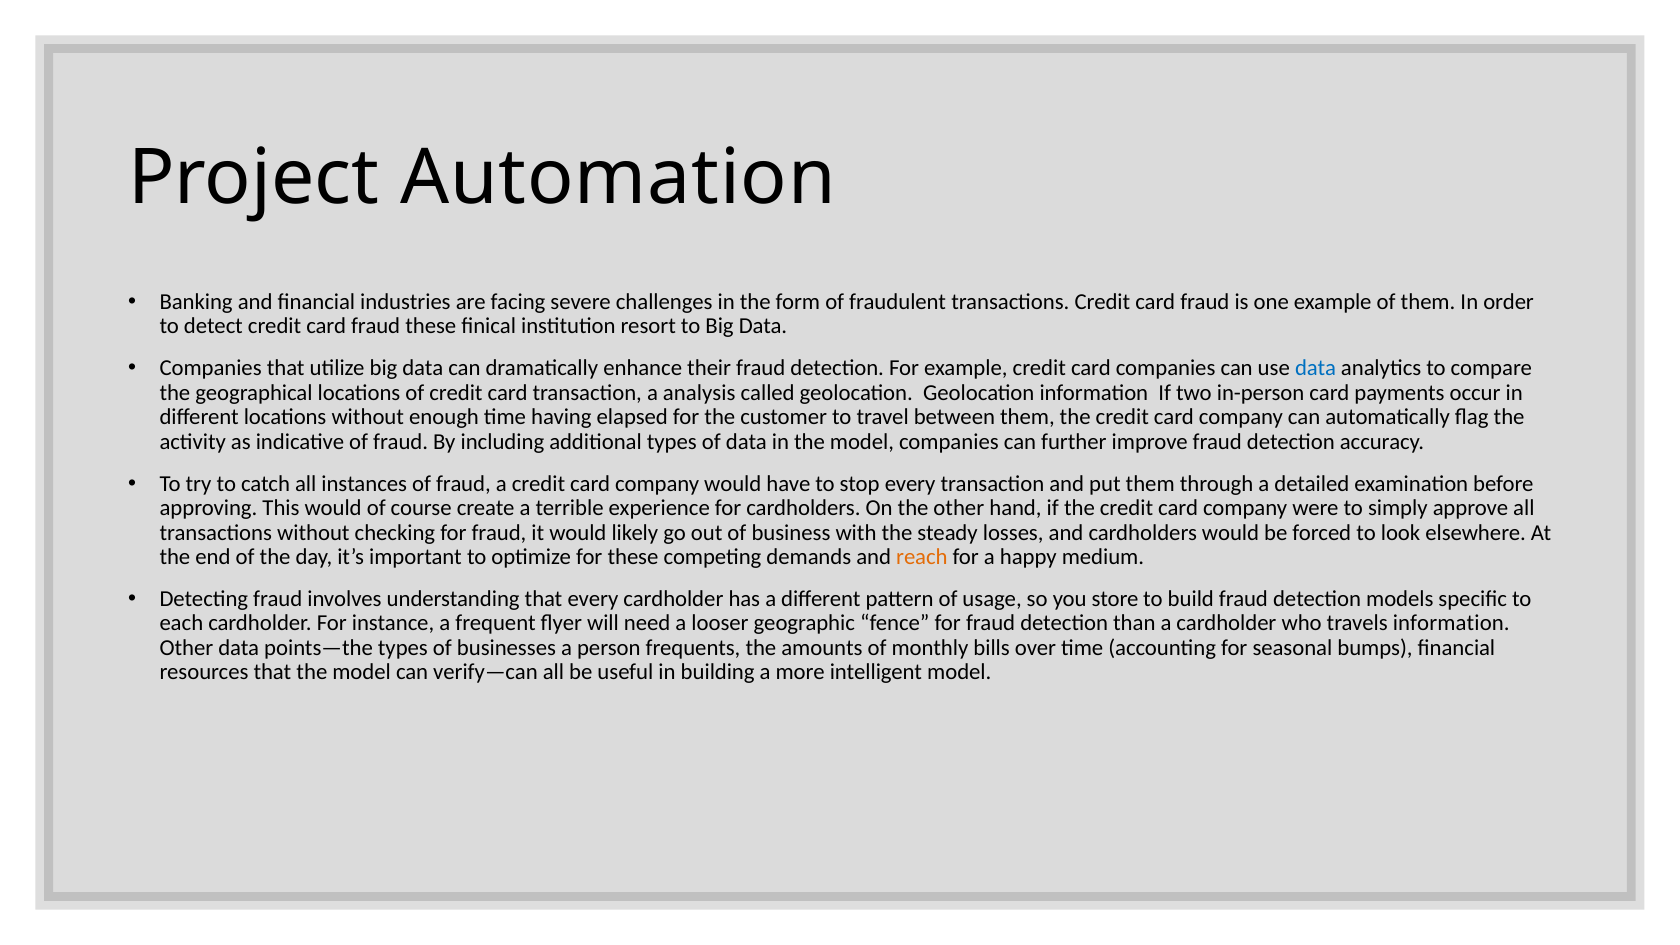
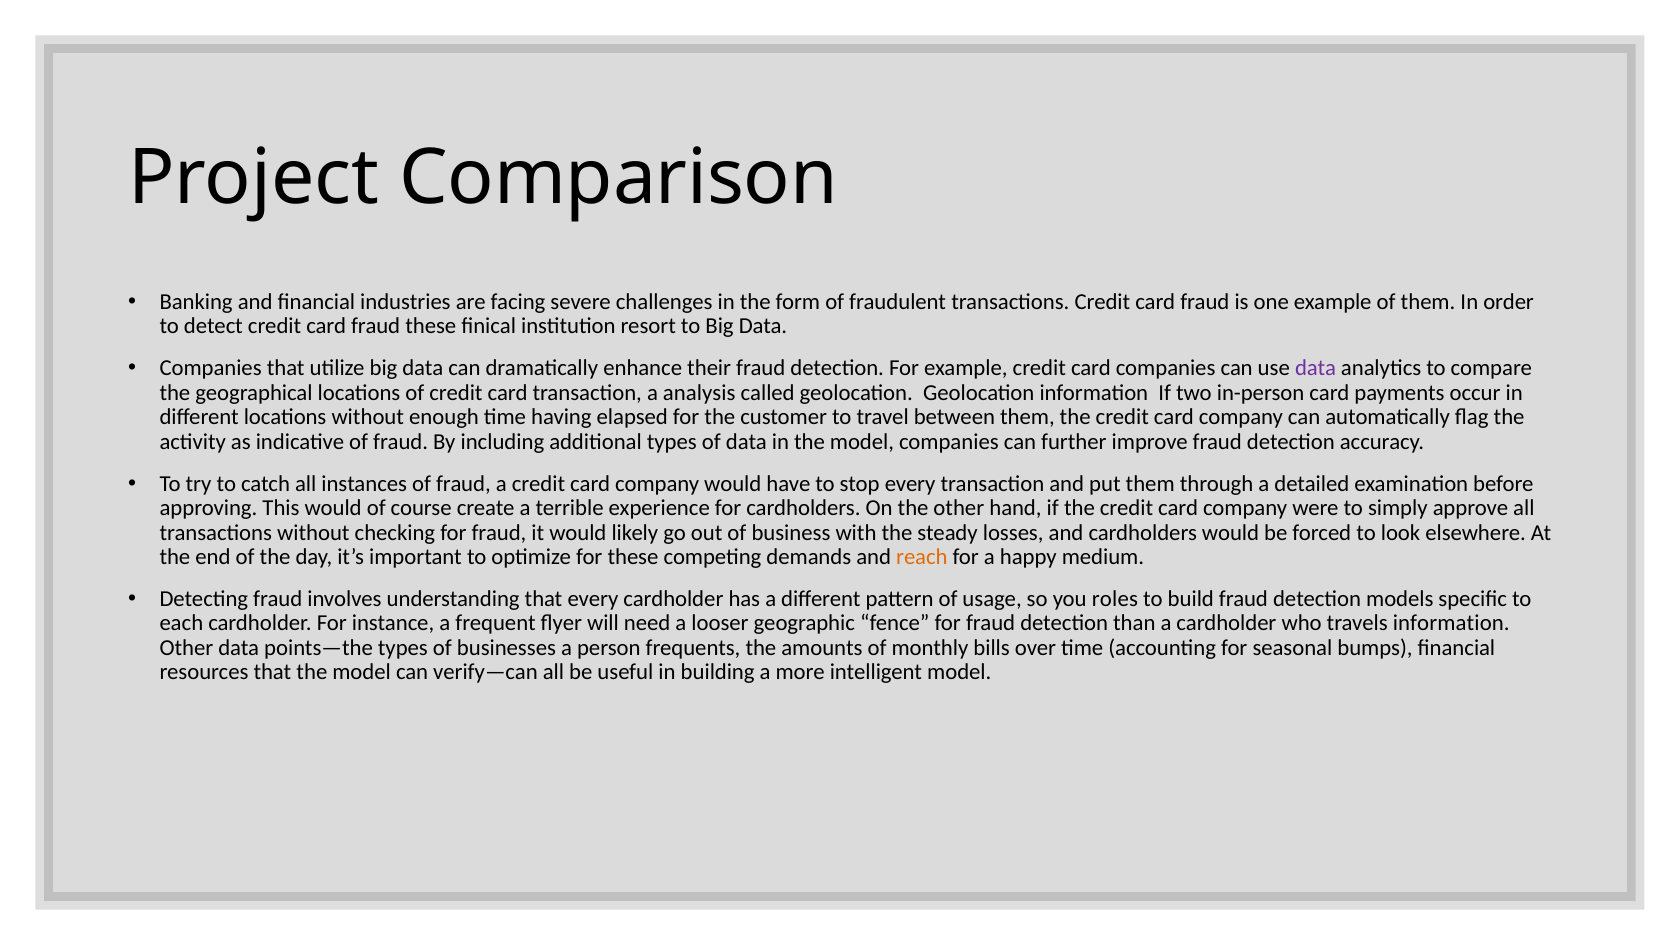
Automation: Automation -> Comparison
data at (1316, 368) colour: blue -> purple
store: store -> roles
